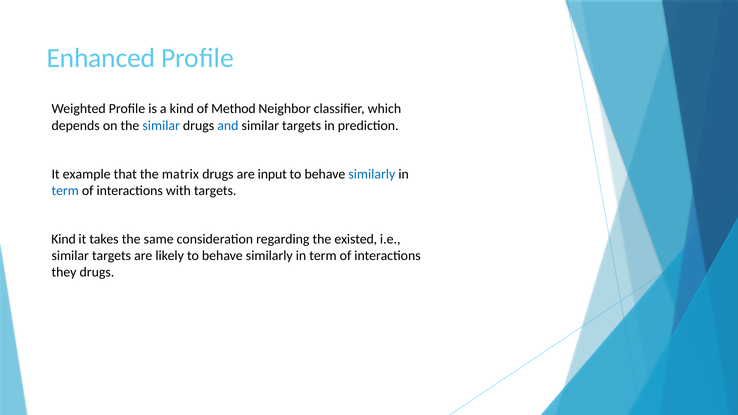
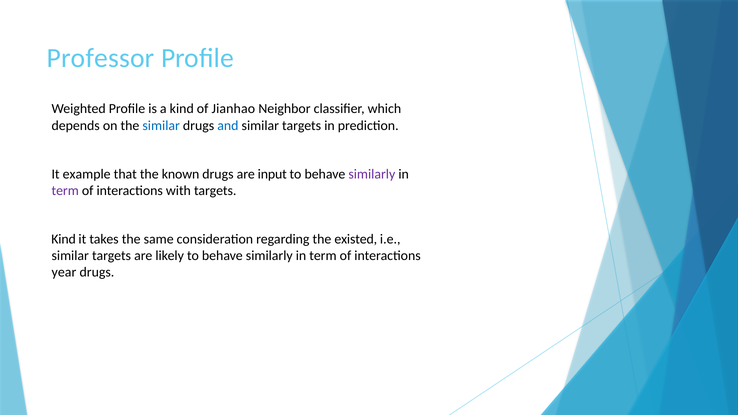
Enhanced: Enhanced -> Professor
Method: Method -> Jianhao
matrix: matrix -> known
similarly at (372, 174) colour: blue -> purple
term at (65, 191) colour: blue -> purple
they: they -> year
